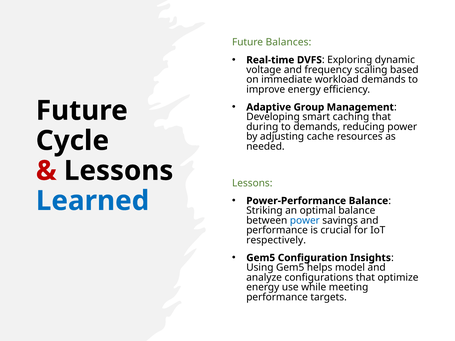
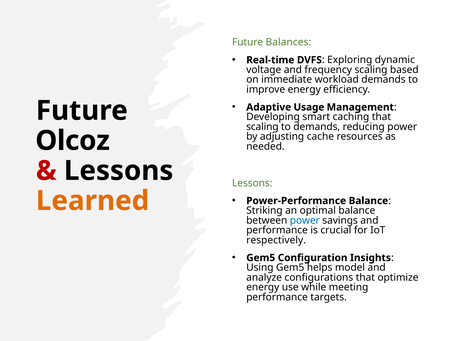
Group: Group -> Usage
during at (262, 127): during -> scaling
Cycle: Cycle -> Olcoz
Learned colour: blue -> orange
